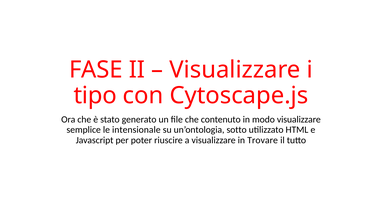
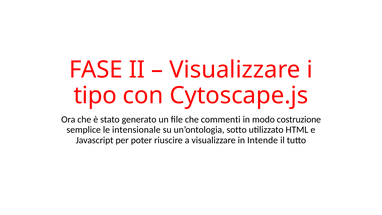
contenuto: contenuto -> commenti
modo visualizzare: visualizzare -> costruzione
Trovare: Trovare -> Intende
